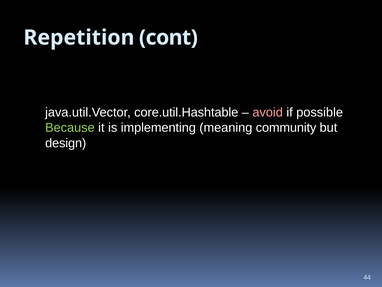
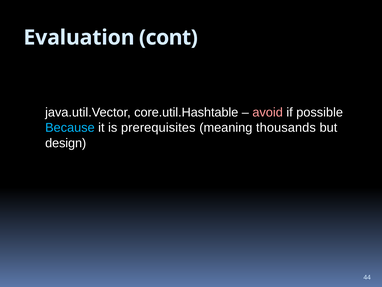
Repetition: Repetition -> Evaluation
Because colour: light green -> light blue
implementing: implementing -> prerequisites
community: community -> thousands
